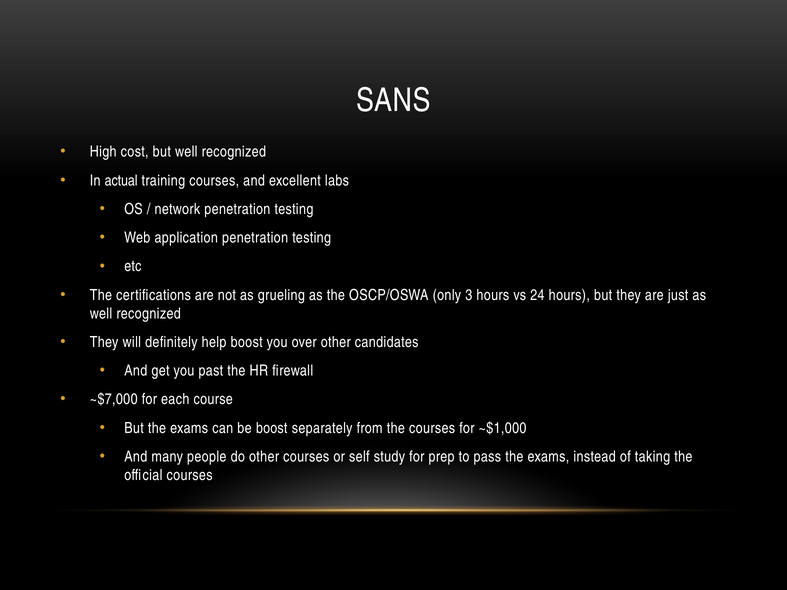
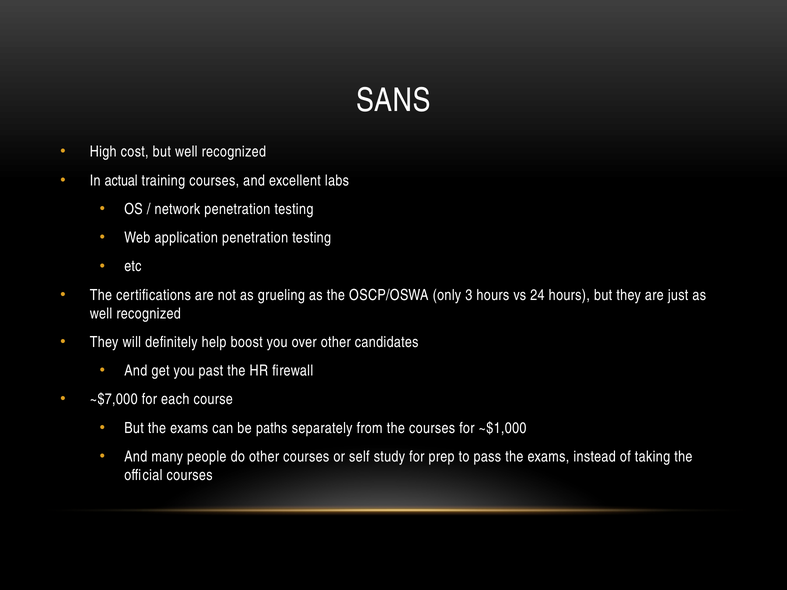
be boost: boost -> paths
